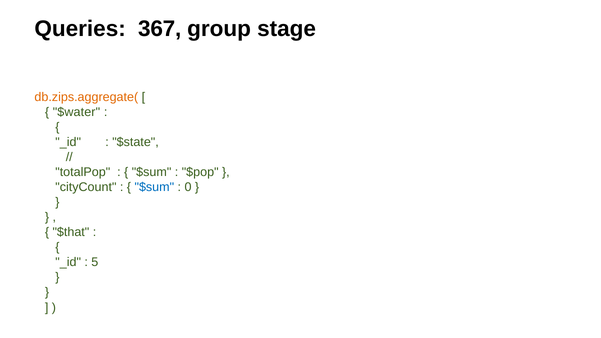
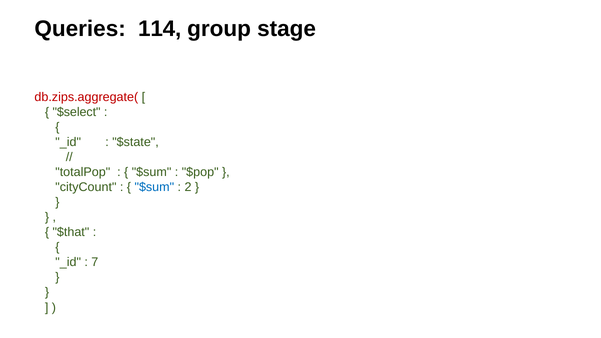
367: 367 -> 114
db.zips.aggregate( colour: orange -> red
$water: $water -> $select
0: 0 -> 2
5: 5 -> 7
